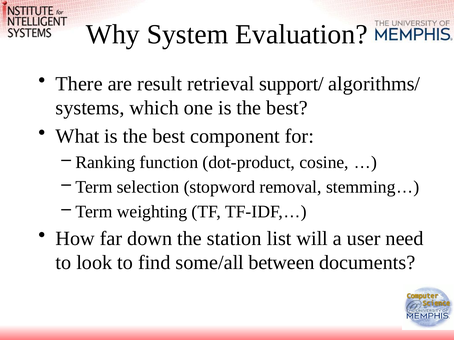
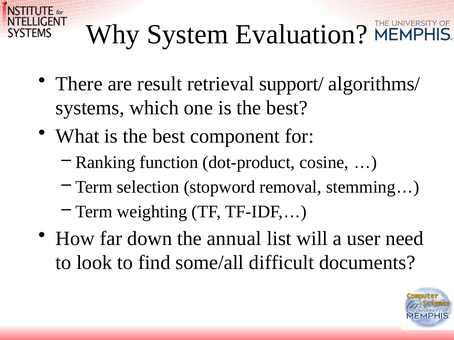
station: station -> annual
between: between -> difficult
